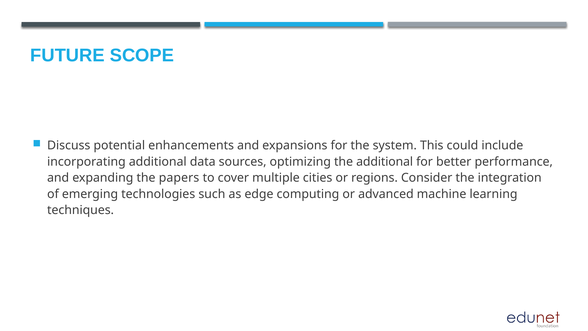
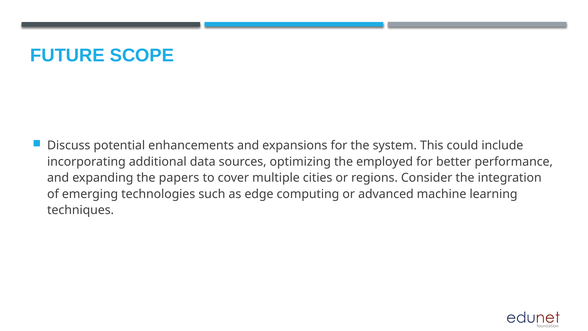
the additional: additional -> employed
